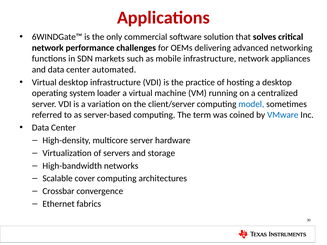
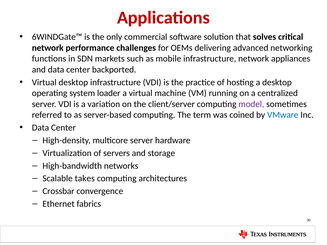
automated: automated -> backported
model colour: blue -> purple
cover: cover -> takes
